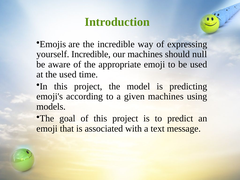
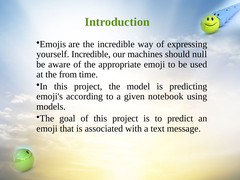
the used: used -> from
given machines: machines -> notebook
